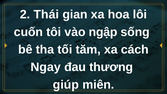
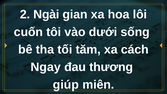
Thái: Thái -> Ngài
ngập: ngập -> dưới
